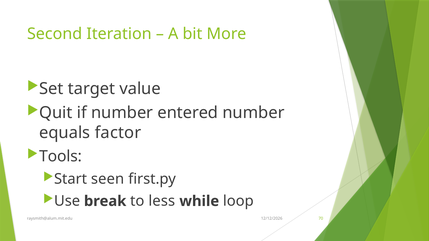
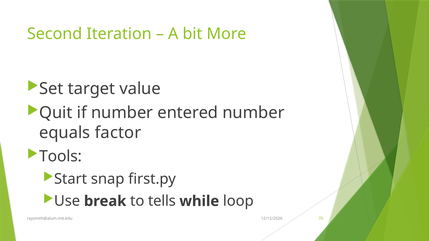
seen: seen -> snap
less: less -> tells
